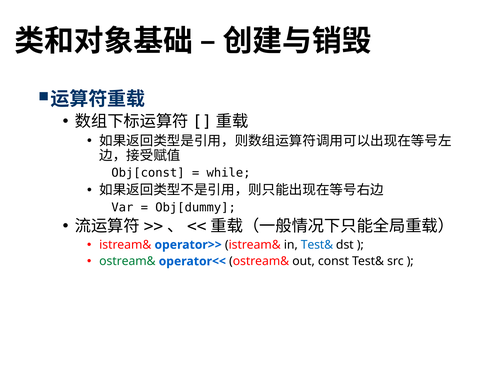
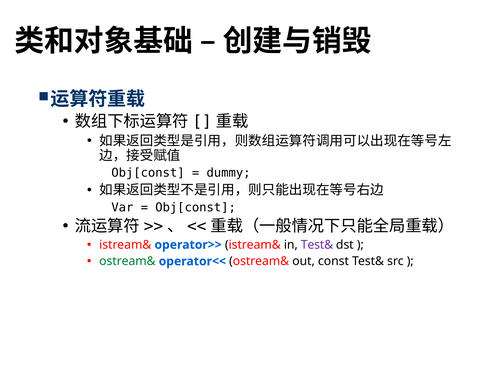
while: while -> dummy
Obj[dummy at (196, 208): Obj[dummy -> Obj[const
Test& at (317, 245) colour: blue -> purple
